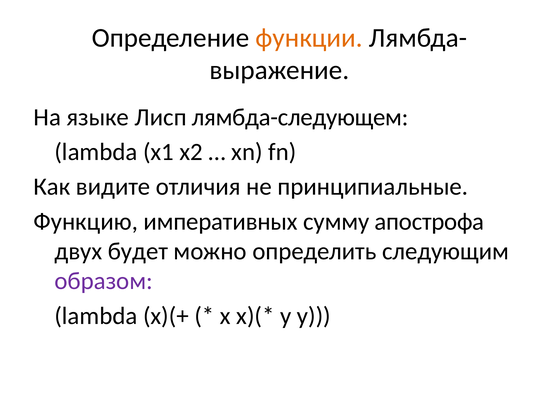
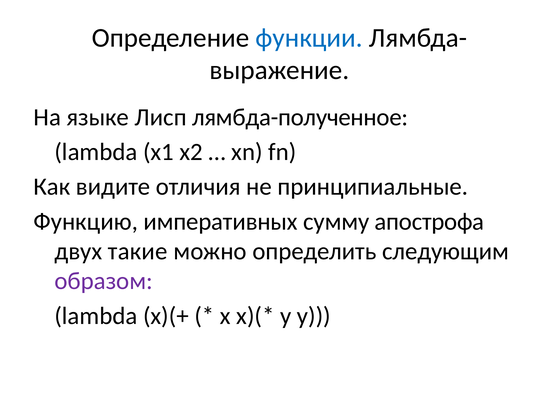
функции colour: orange -> blue
лямбда-следующем: лямбда-следующем -> лямбда-полученное
будет: будет -> такие
